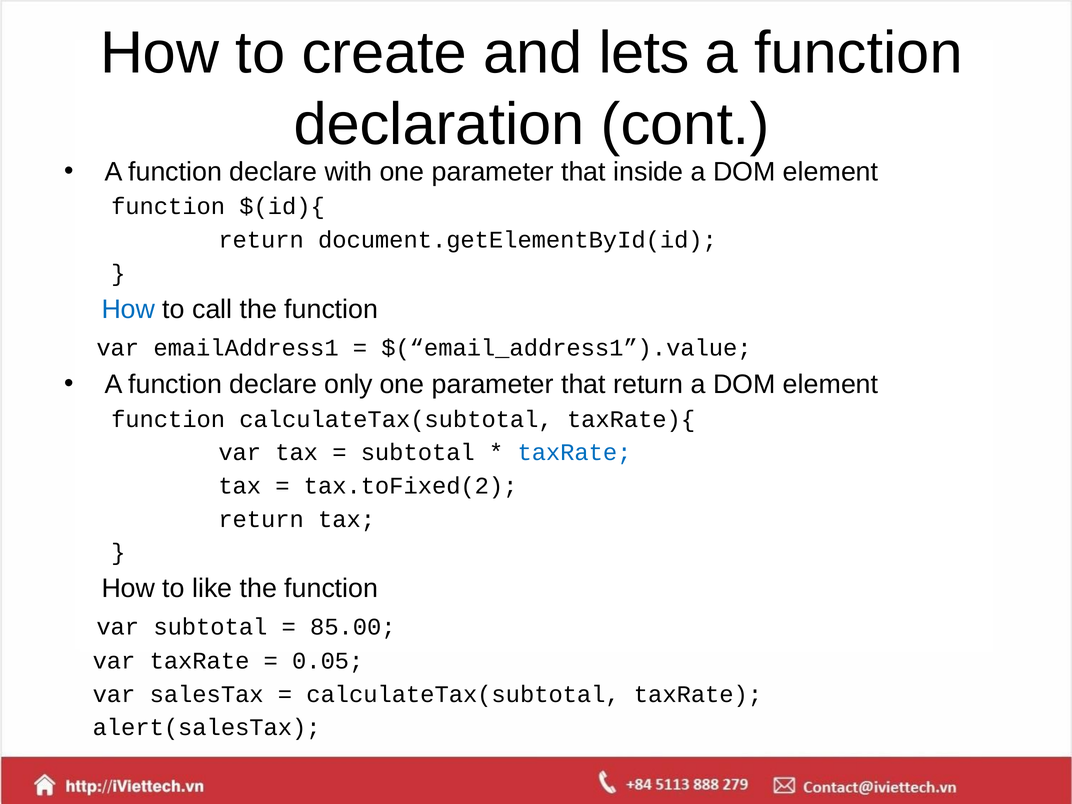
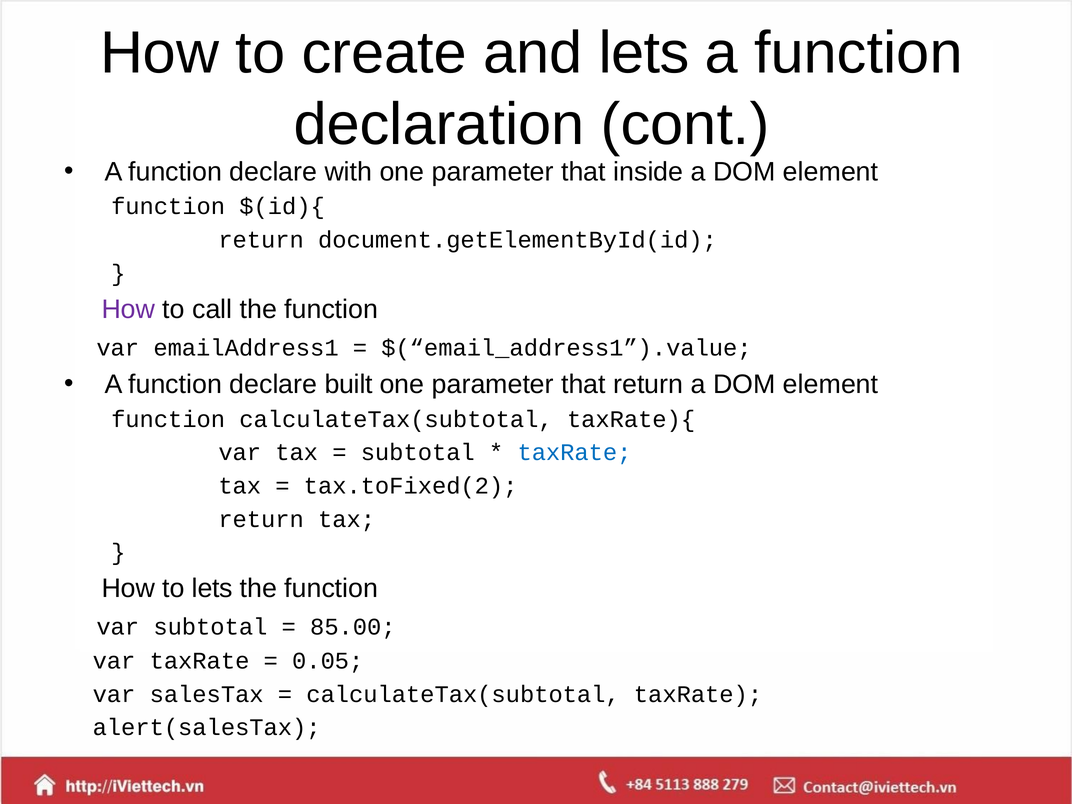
How at (128, 309) colour: blue -> purple
only: only -> built
to like: like -> lets
